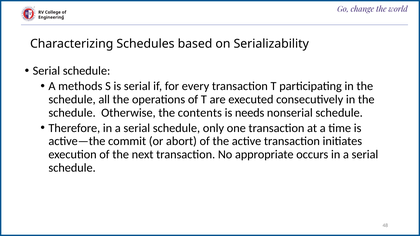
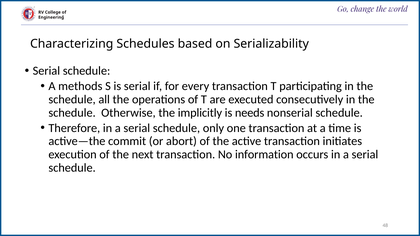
contents: contents -> implicitly
appropriate: appropriate -> information
